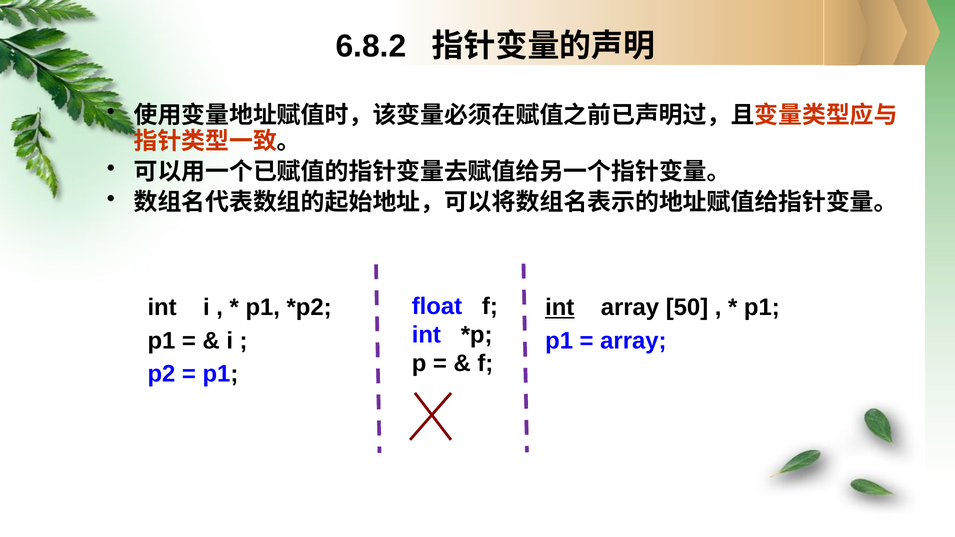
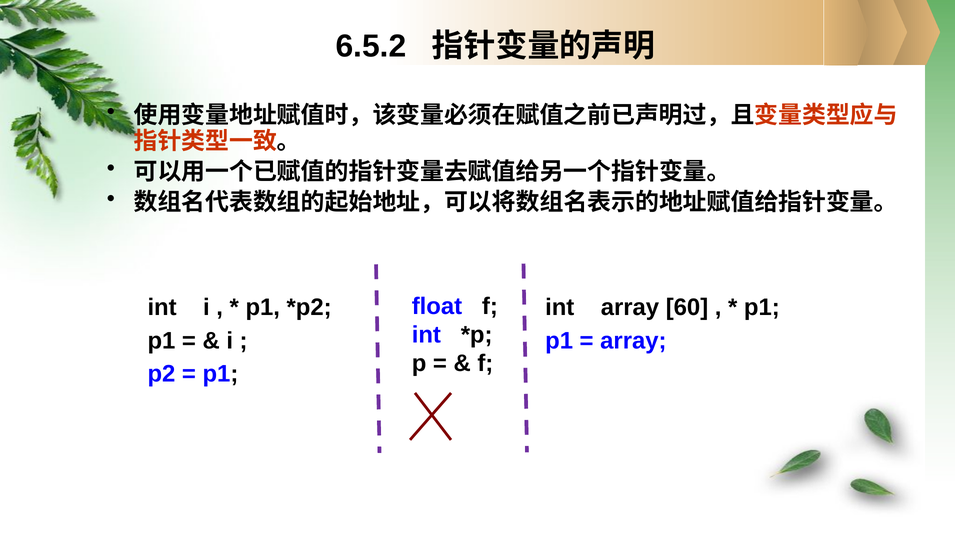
6.8.2: 6.8.2 -> 6.5.2
int at (560, 307) underline: present -> none
50: 50 -> 60
